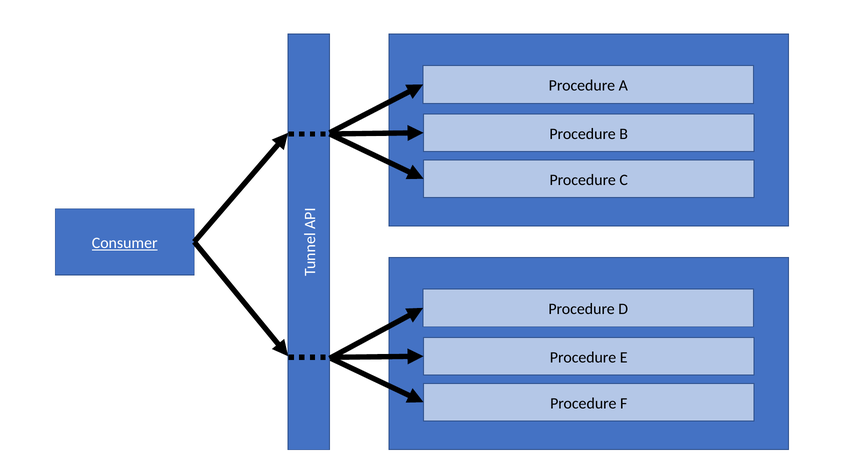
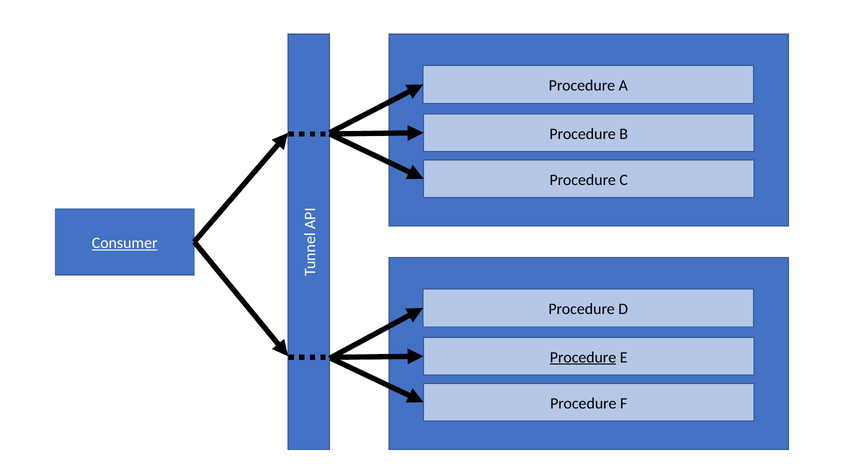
Procedure at (583, 358) underline: none -> present
